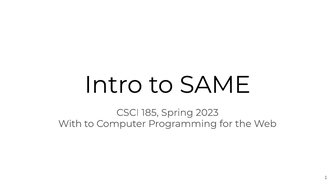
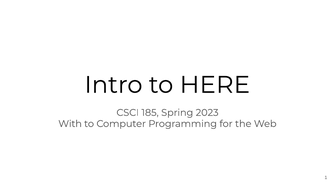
SAME: SAME -> HERE
